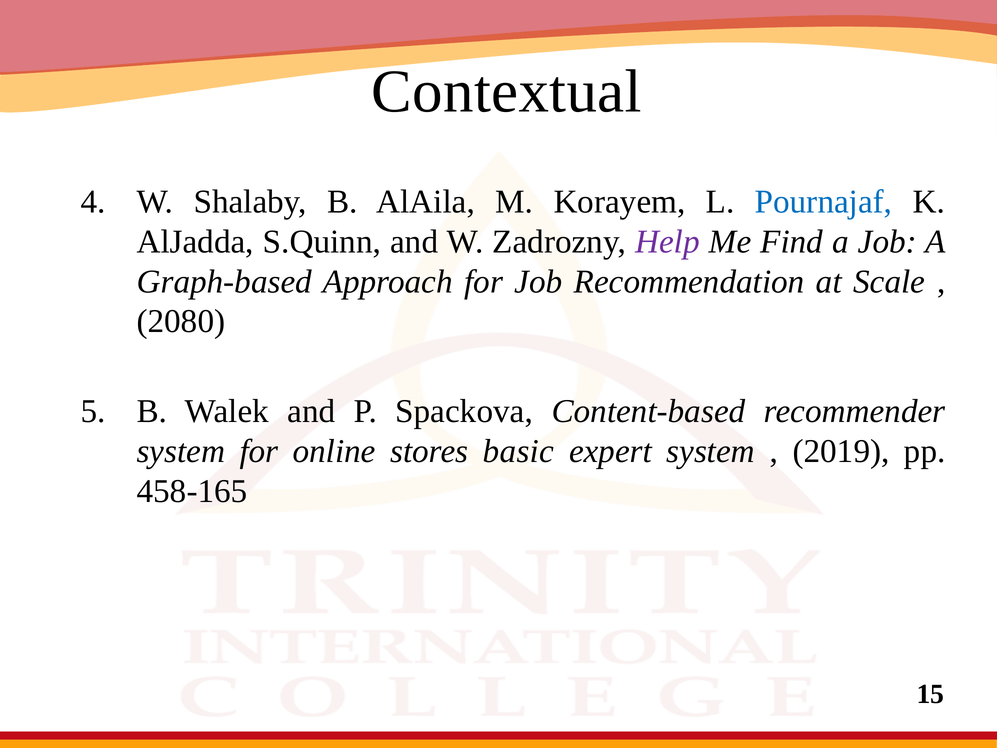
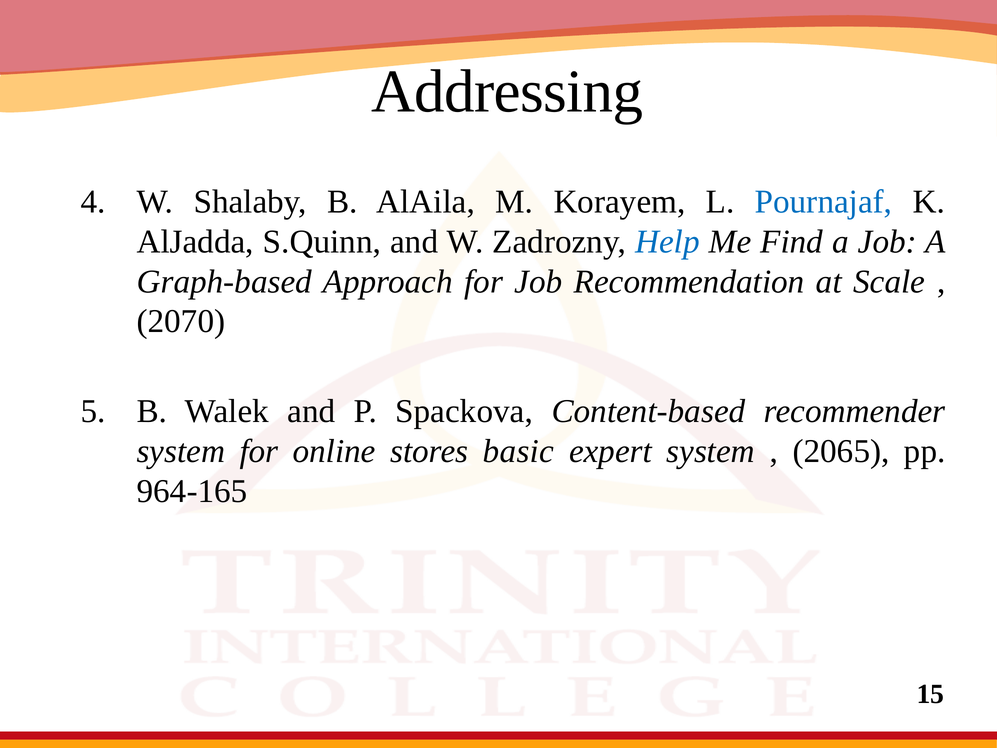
Contextual: Contextual -> Addressing
Help colour: purple -> blue
2080: 2080 -> 2070
2019: 2019 -> 2065
458-165: 458-165 -> 964-165
